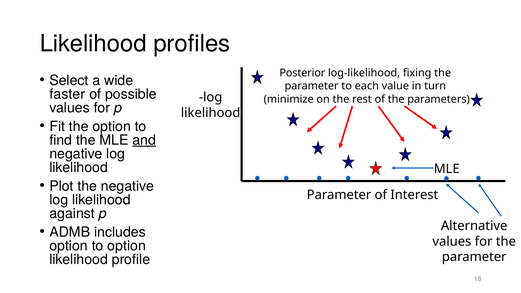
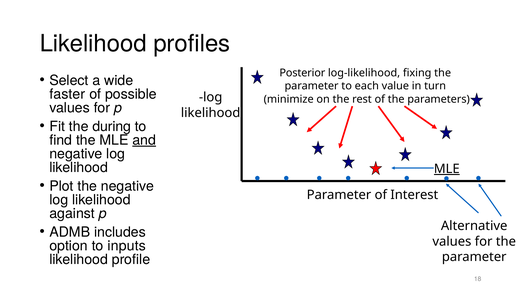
the option: option -> during
MLE at (447, 169) underline: none -> present
to option: option -> inputs
